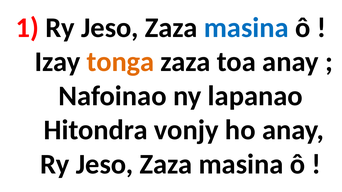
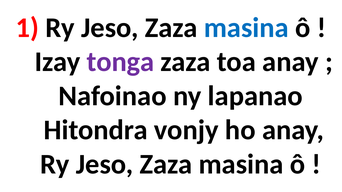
tonga colour: orange -> purple
